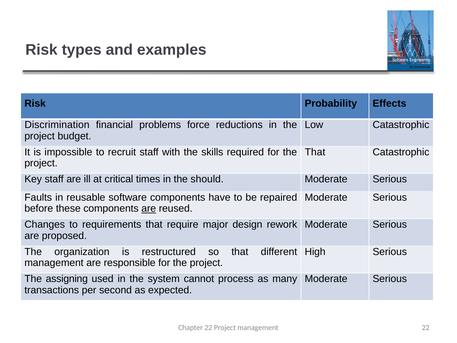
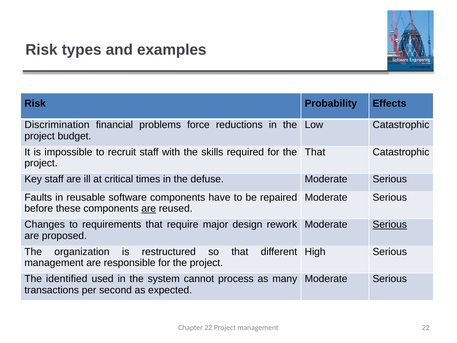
should: should -> defuse
Serious at (390, 224) underline: none -> present
assigning: assigning -> identified
